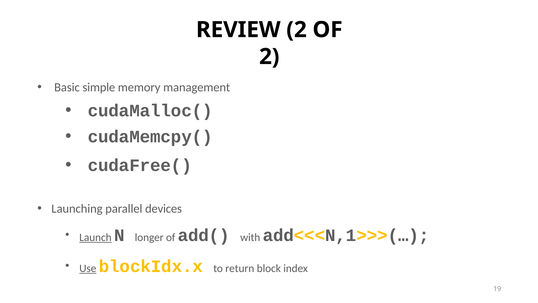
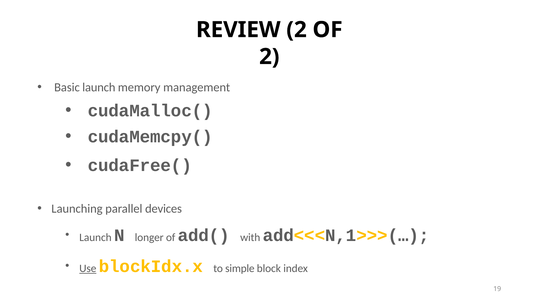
Basic simple: simple -> launch
Launch at (95, 237) underline: present -> none
return: return -> simple
